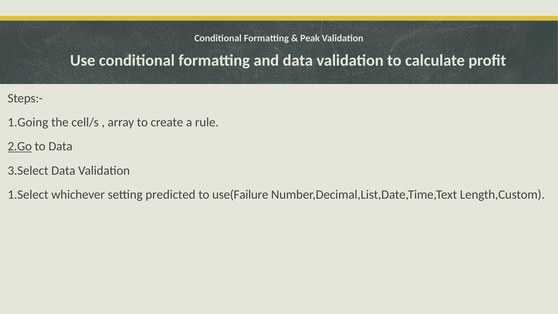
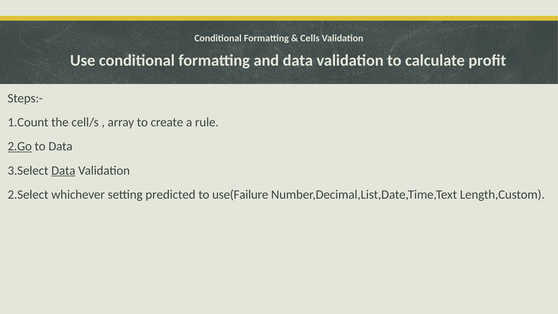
Peak: Peak -> Cells
1.Going: 1.Going -> 1.Count
Data at (63, 170) underline: none -> present
1.Select: 1.Select -> 2.Select
